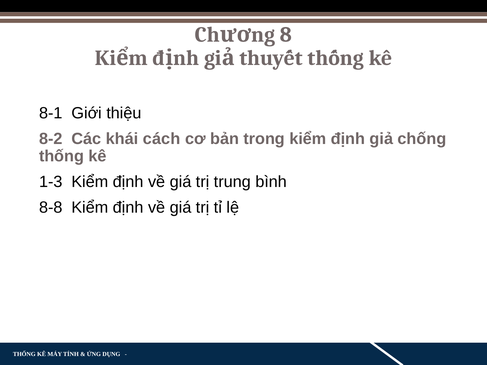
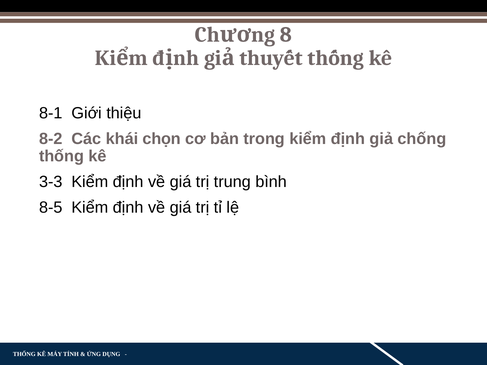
cách: cách -> chọn
1-3: 1-3 -> 3-3
8-8: 8-8 -> 8-5
